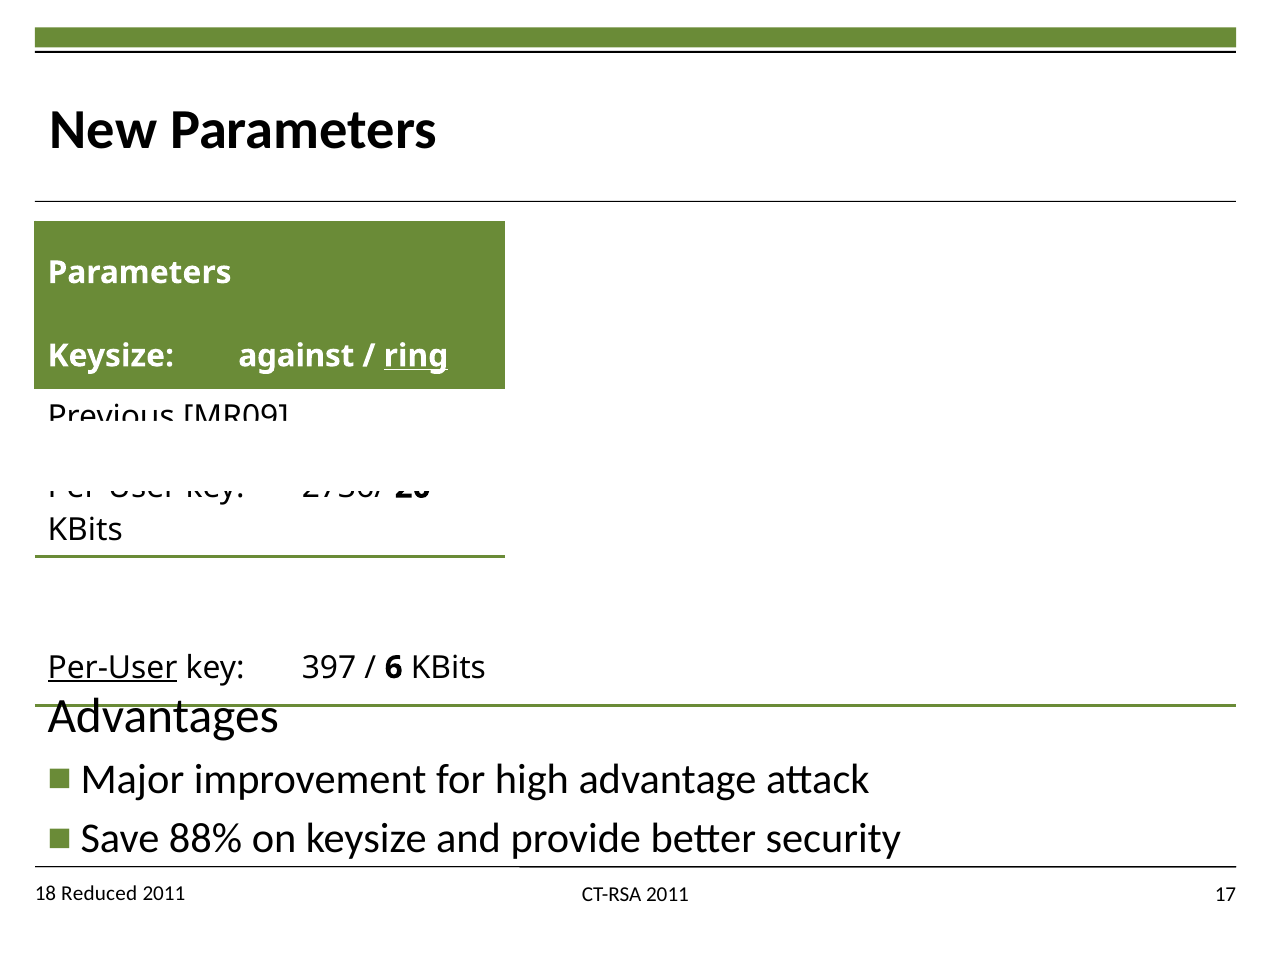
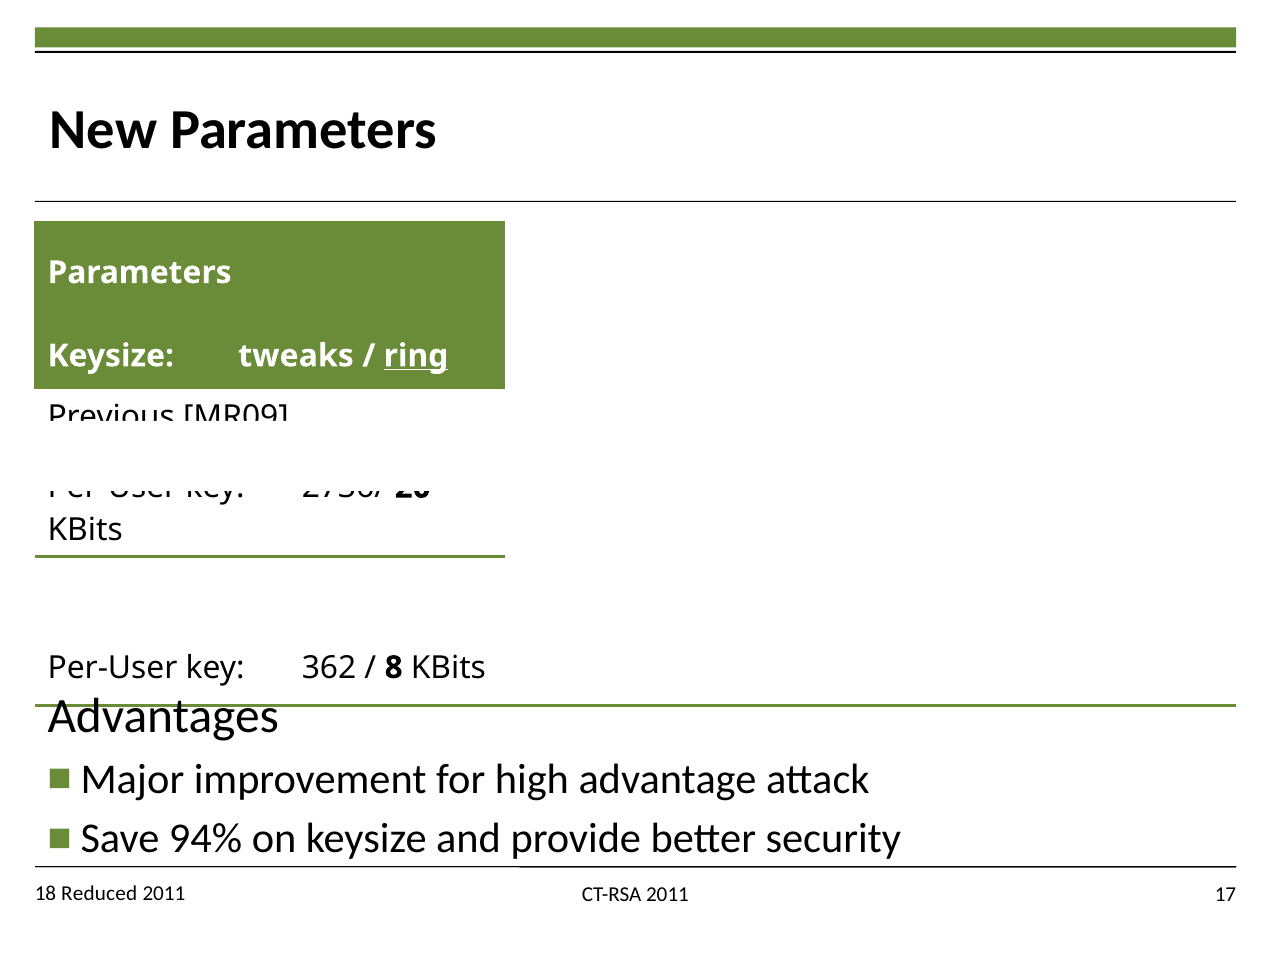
against: against -> tweaks
Per-User at (112, 668) underline: present -> none
397: 397 -> 362
6: 6 -> 8
88%: 88% -> 94%
